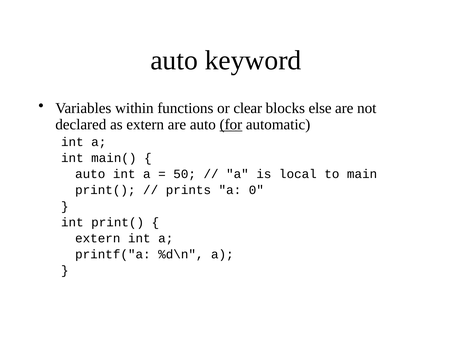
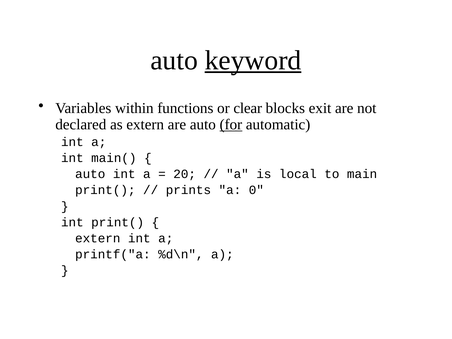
keyword underline: none -> present
else: else -> exit
50: 50 -> 20
